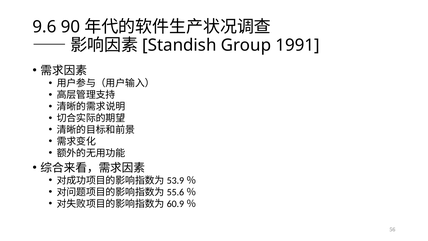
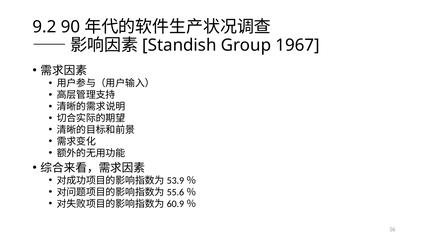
9.6: 9.6 -> 9.2
1991: 1991 -> 1967
